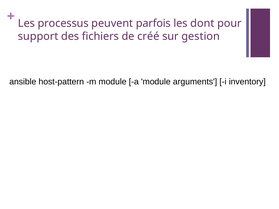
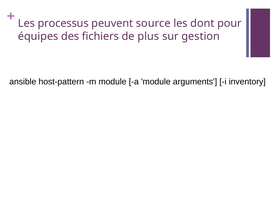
parfois: parfois -> source
support: support -> équipes
créé: créé -> plus
